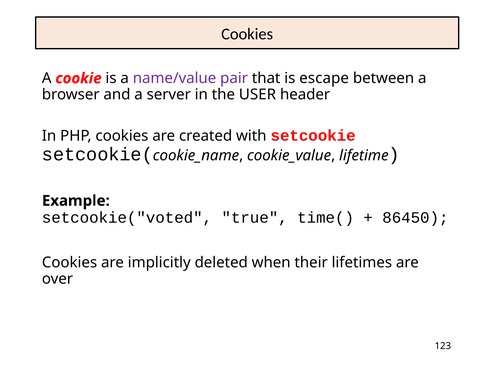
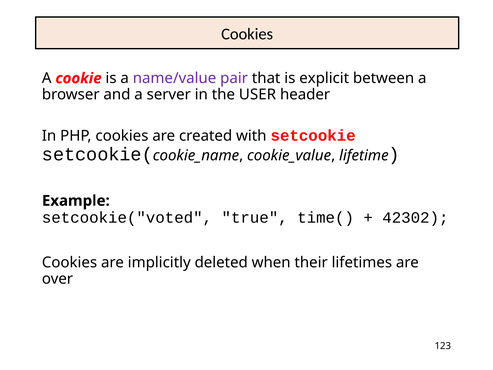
escape: escape -> explicit
86450: 86450 -> 42302
